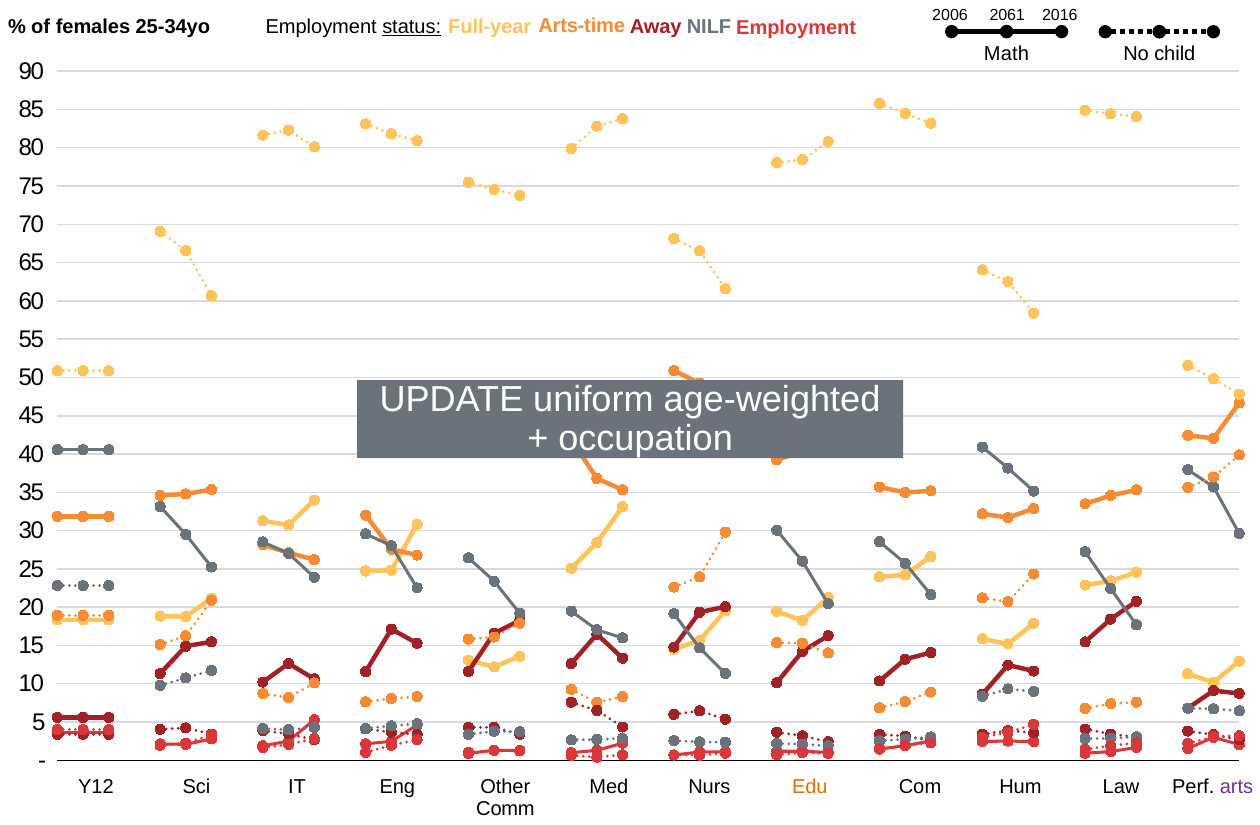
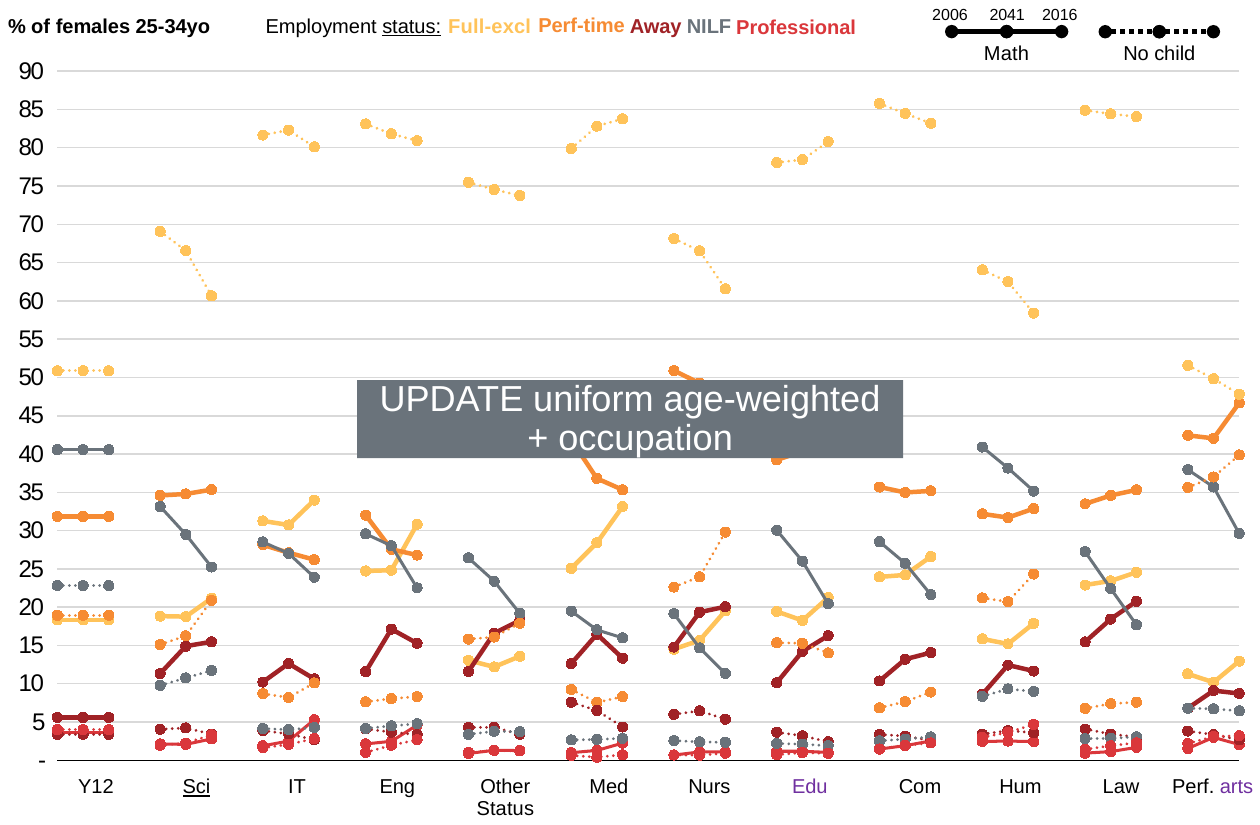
2061: 2061 -> 2041
Full-year: Full-year -> Full-excl
Arts-time: Arts-time -> Perf-time
NILF Employment: Employment -> Professional
Sci underline: none -> present
Edu colour: orange -> purple
Comm at (505, 809): Comm -> Status
